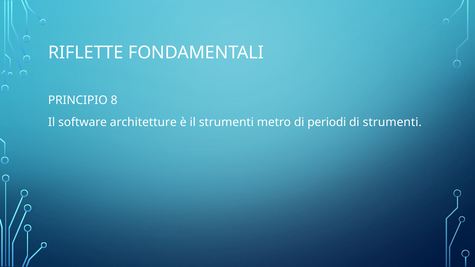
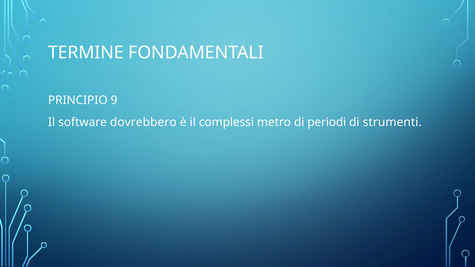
RIFLETTE: RIFLETTE -> TERMINE
8: 8 -> 9
architetture: architetture -> dovrebbero
il strumenti: strumenti -> complessi
